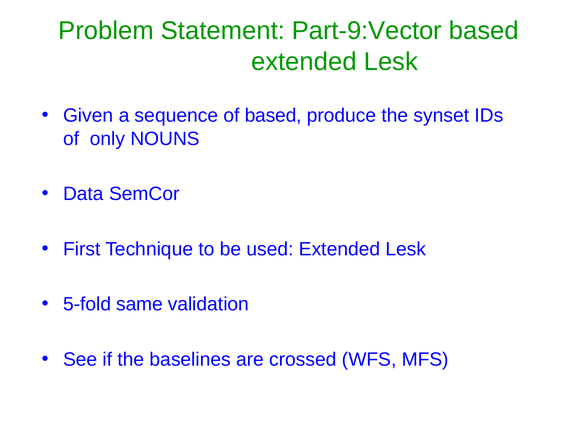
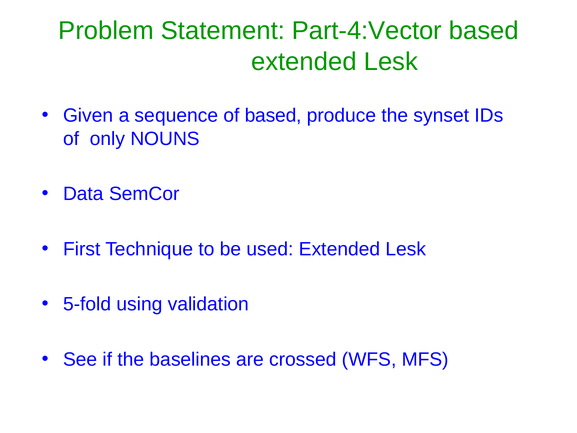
Part-9:Vector: Part-9:Vector -> Part-4:Vector
same: same -> using
